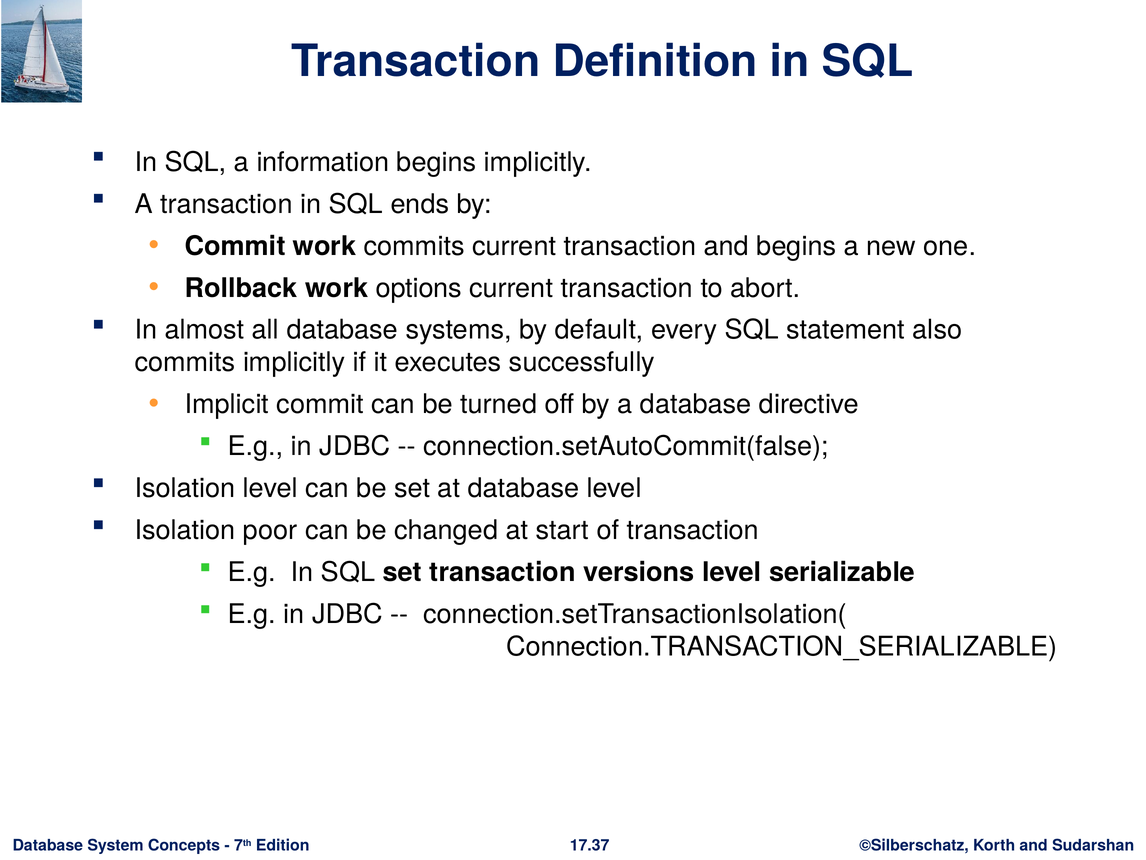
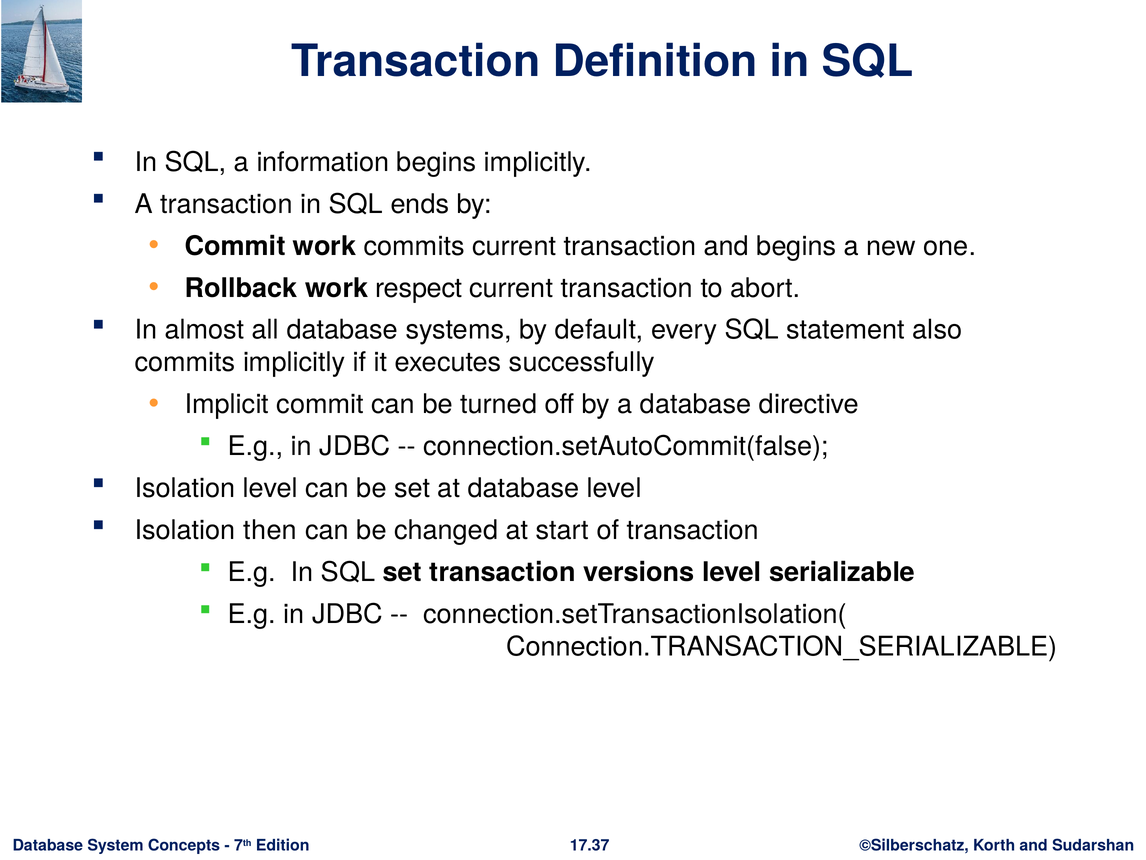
options: options -> respect
poor: poor -> then
